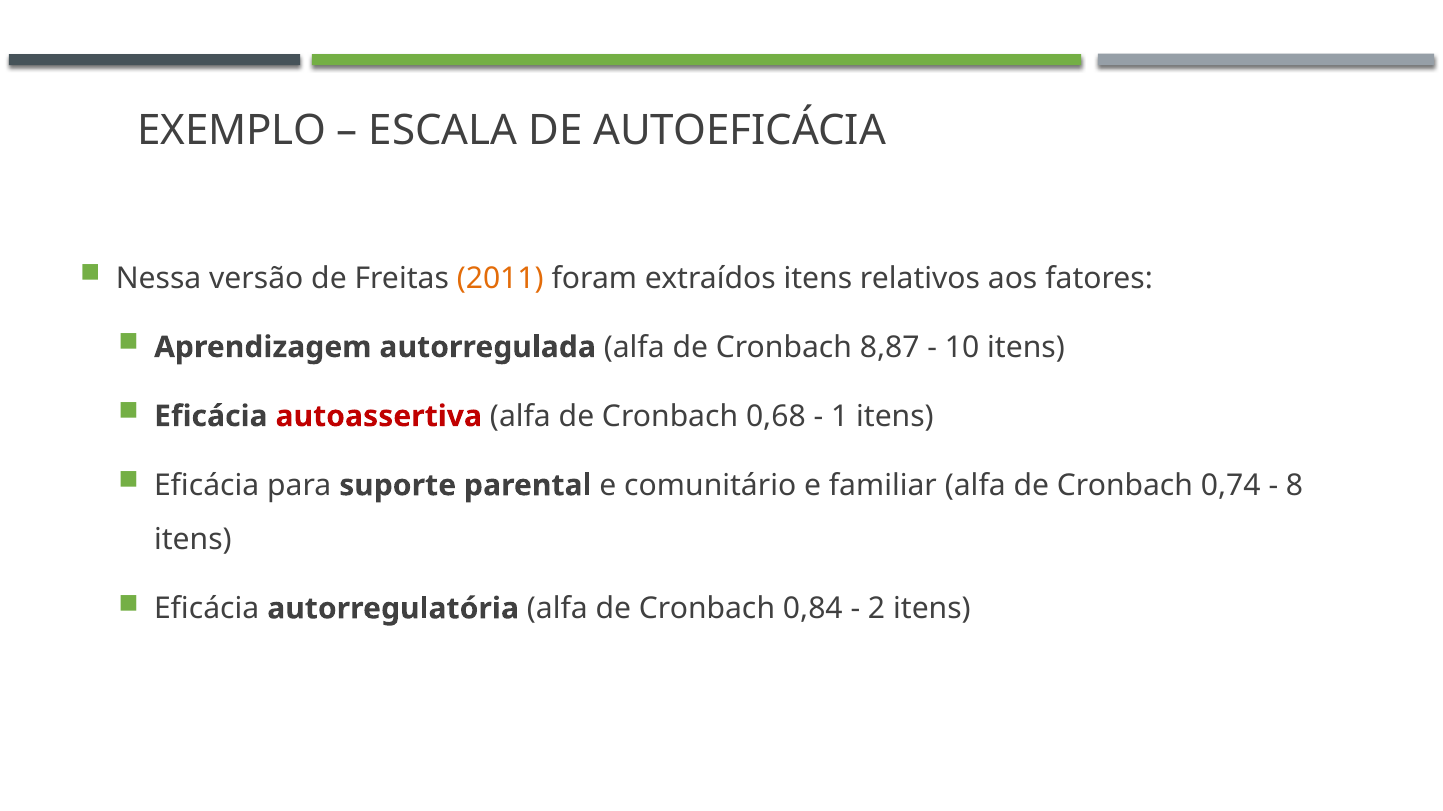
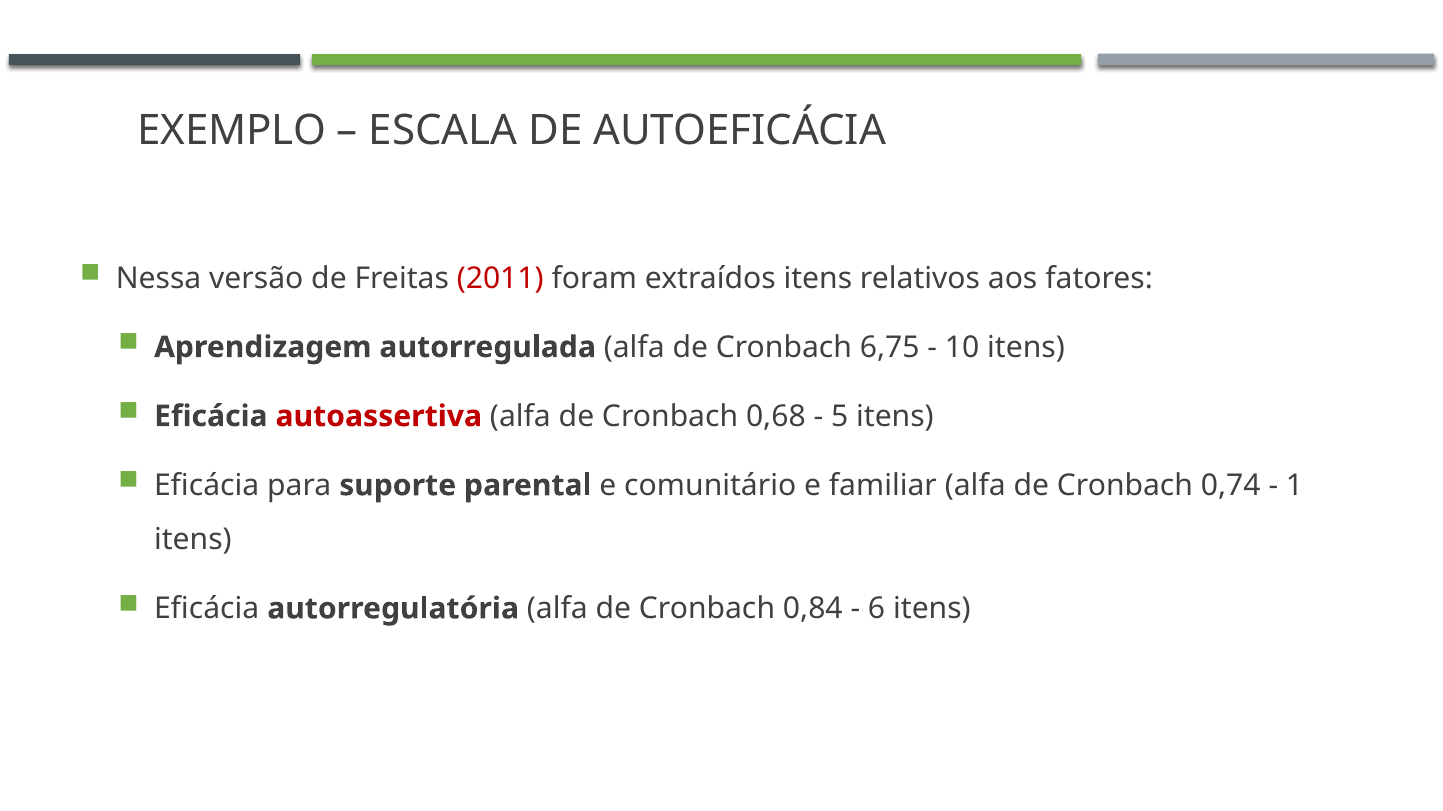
2011 colour: orange -> red
8,87: 8,87 -> 6,75
1: 1 -> 5
8: 8 -> 1
2: 2 -> 6
